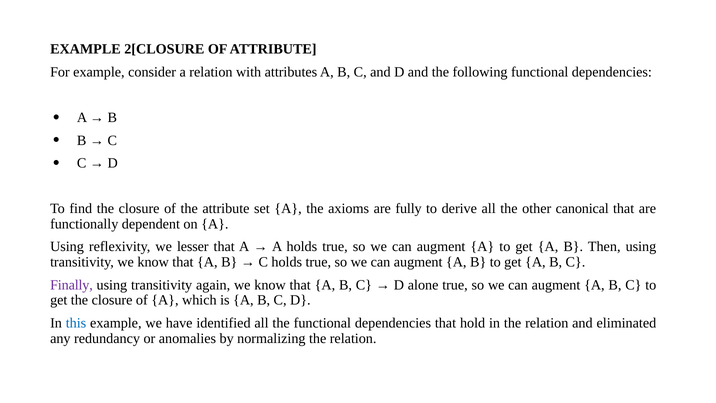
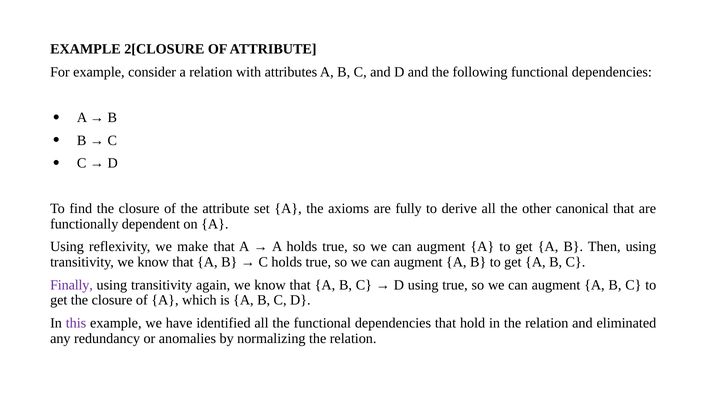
lesser: lesser -> make
D alone: alone -> using
this colour: blue -> purple
